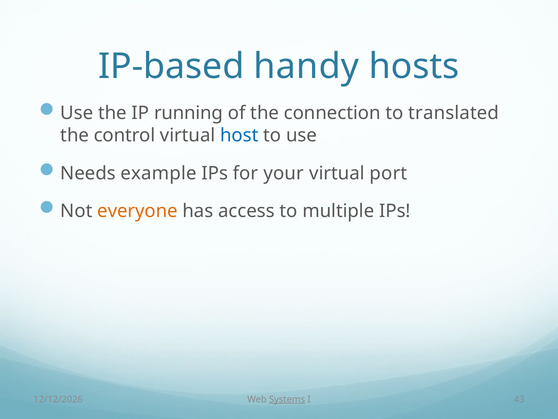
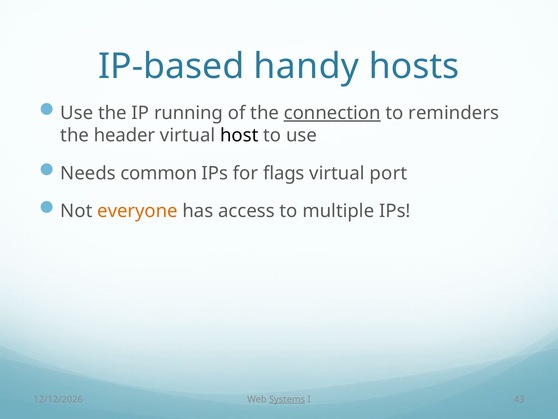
connection underline: none -> present
translated: translated -> reminders
control: control -> header
host colour: blue -> black
example: example -> common
your: your -> flags
